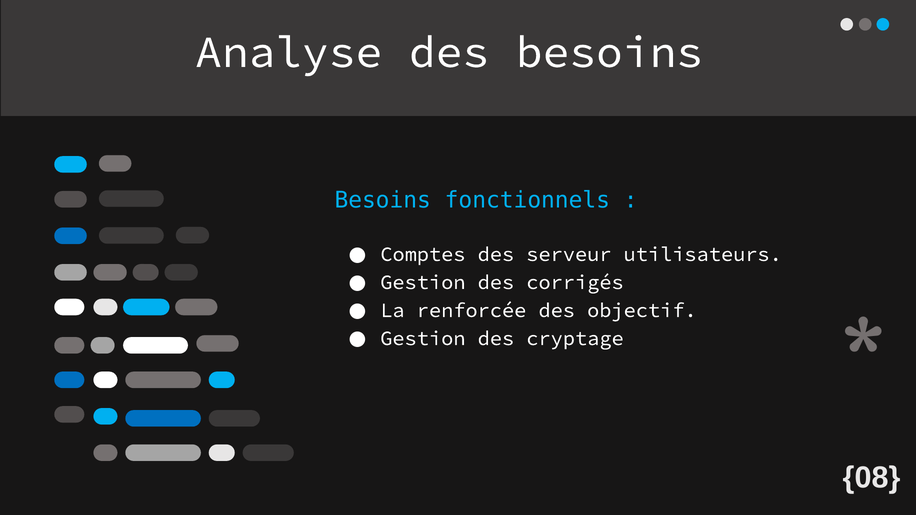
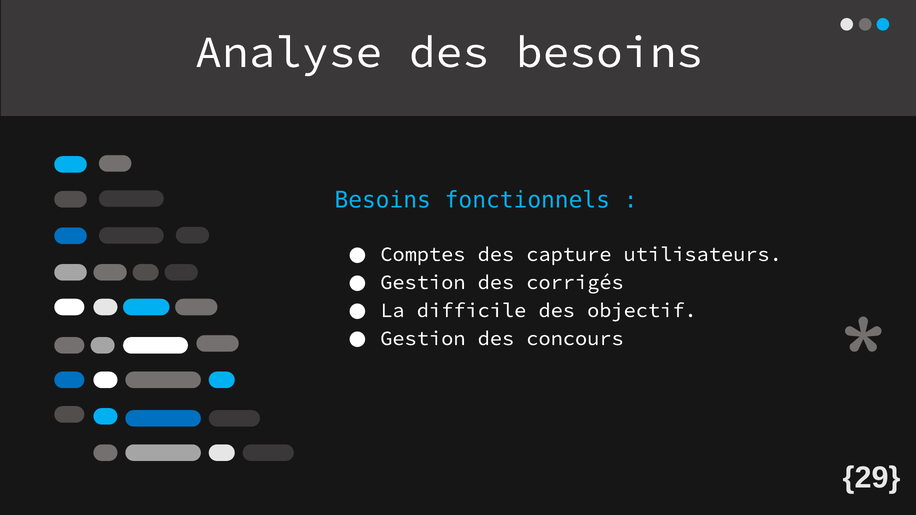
serveur: serveur -> capture
renforcée: renforcée -> difficile
cryptage: cryptage -> concours
08: 08 -> 29
